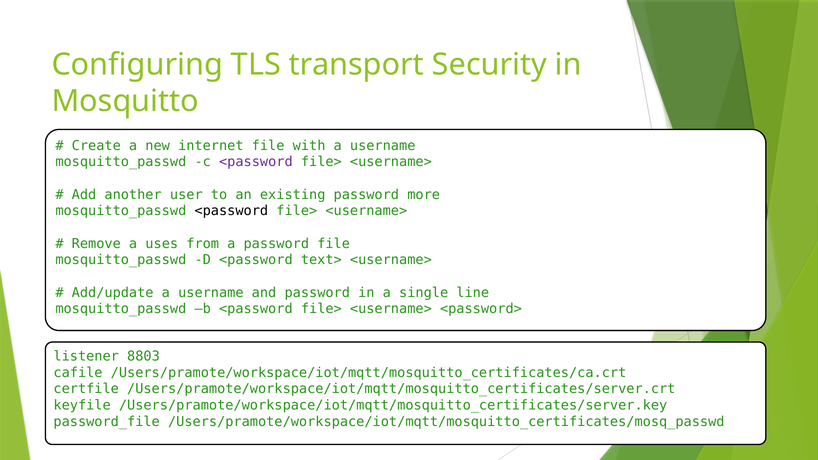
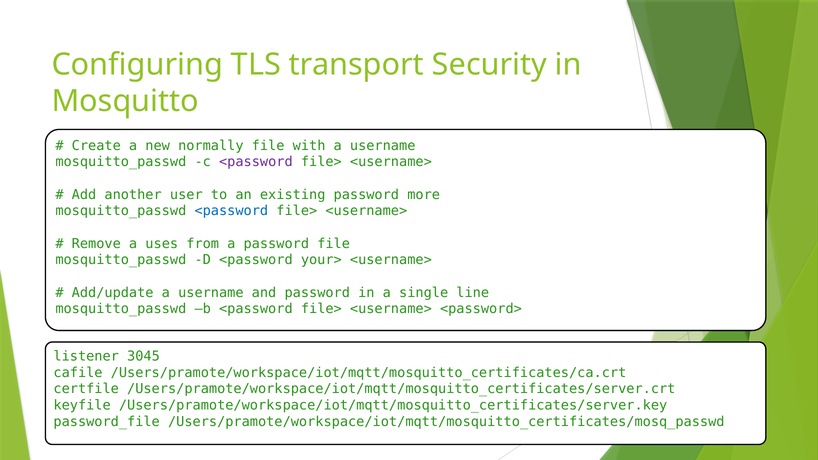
internet: internet -> normally
<password at (231, 211) colour: black -> blue
text>: text> -> your>
8803: 8803 -> 3045
